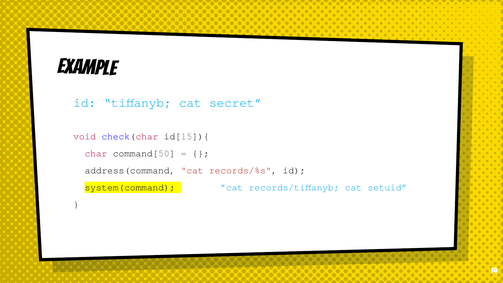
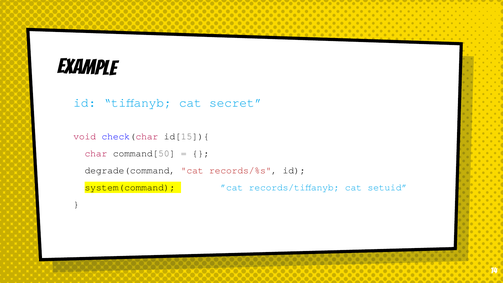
address(command: address(command -> degrade(command
